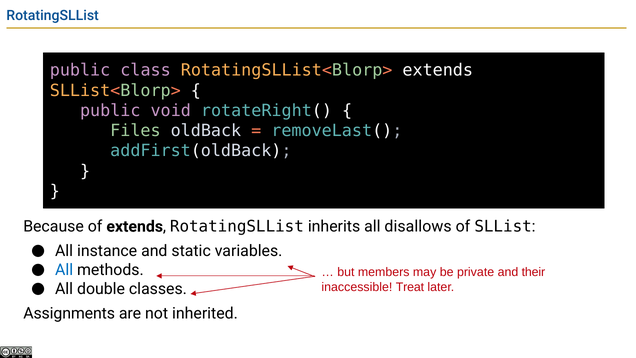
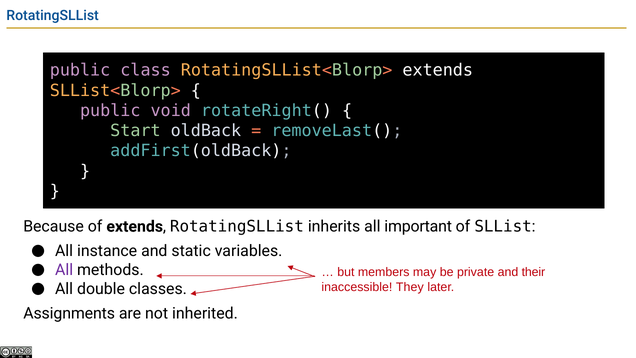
Files: Files -> Start
disallows: disallows -> important
All at (64, 270) colour: blue -> purple
Treat: Treat -> They
